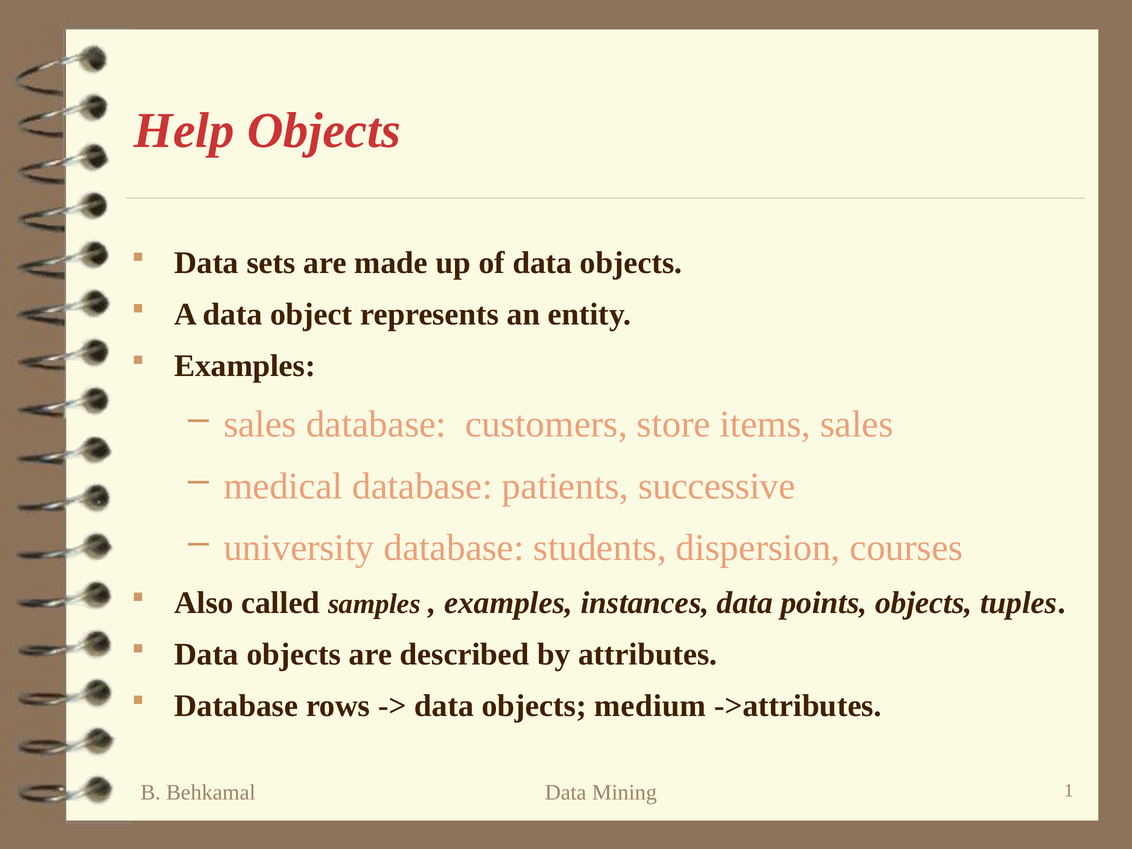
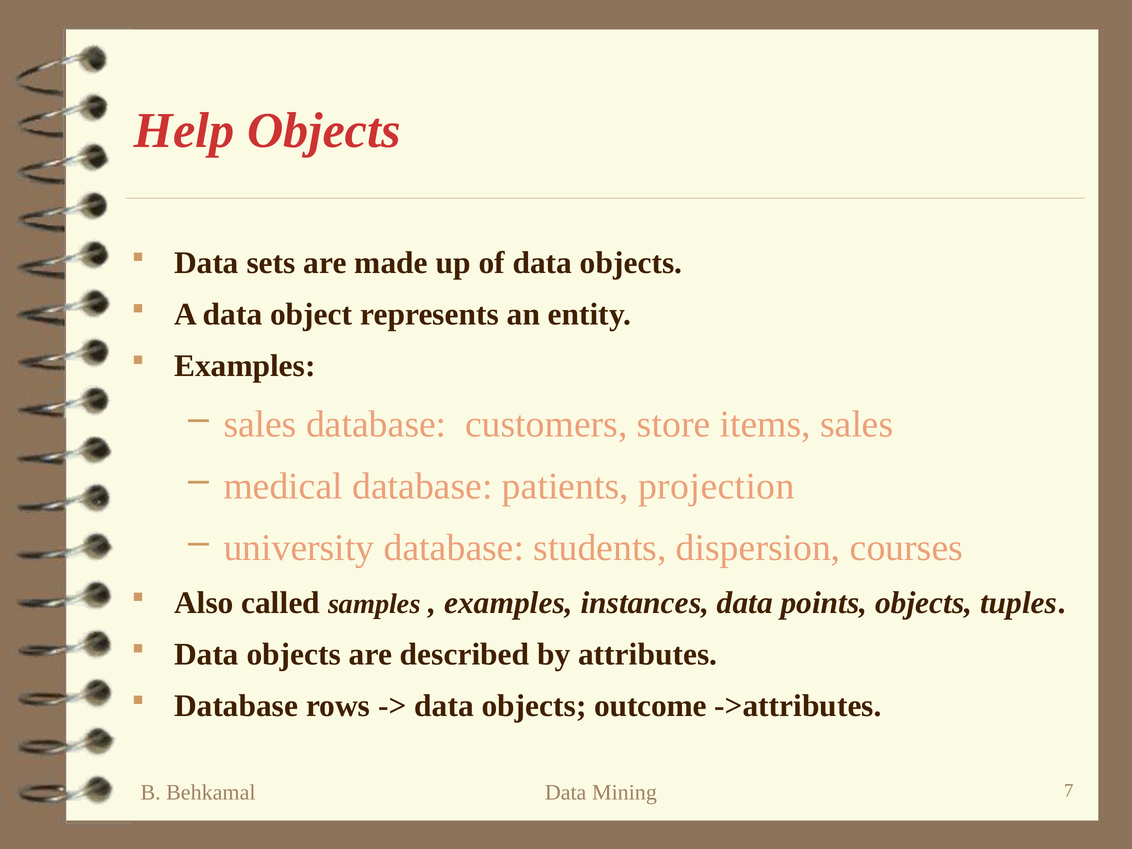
successive: successive -> projection
medium: medium -> outcome
1: 1 -> 7
